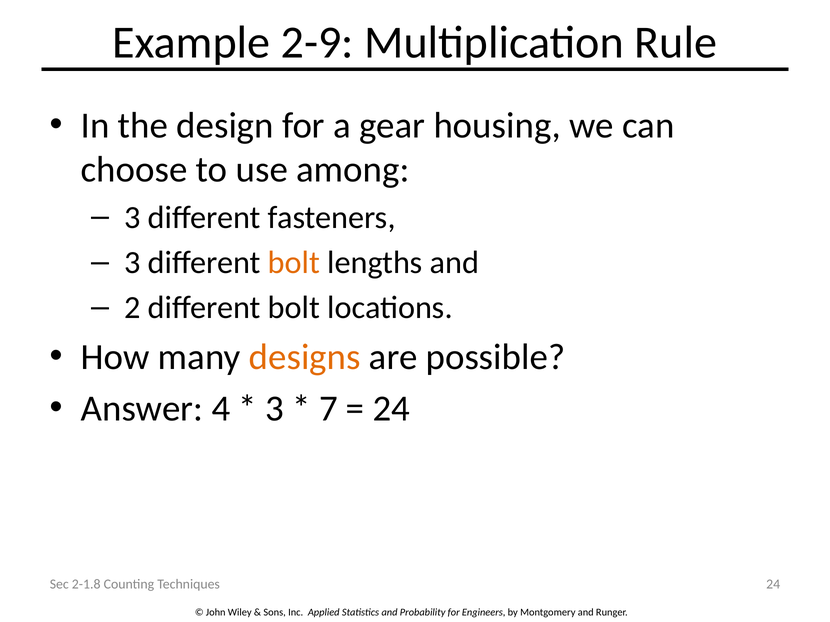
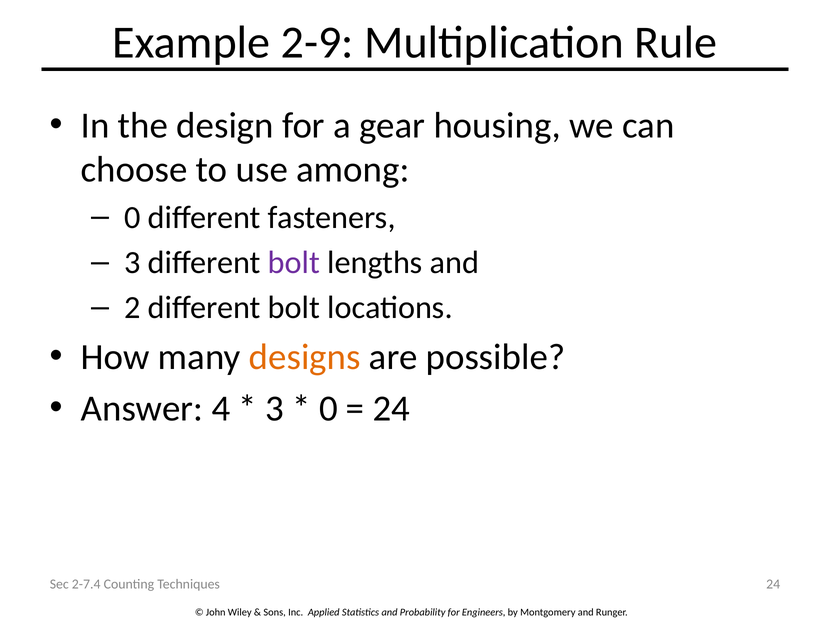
3 at (133, 218): 3 -> 0
bolt at (294, 263) colour: orange -> purple
7 at (328, 409): 7 -> 0
2-1.8: 2-1.8 -> 2-7.4
